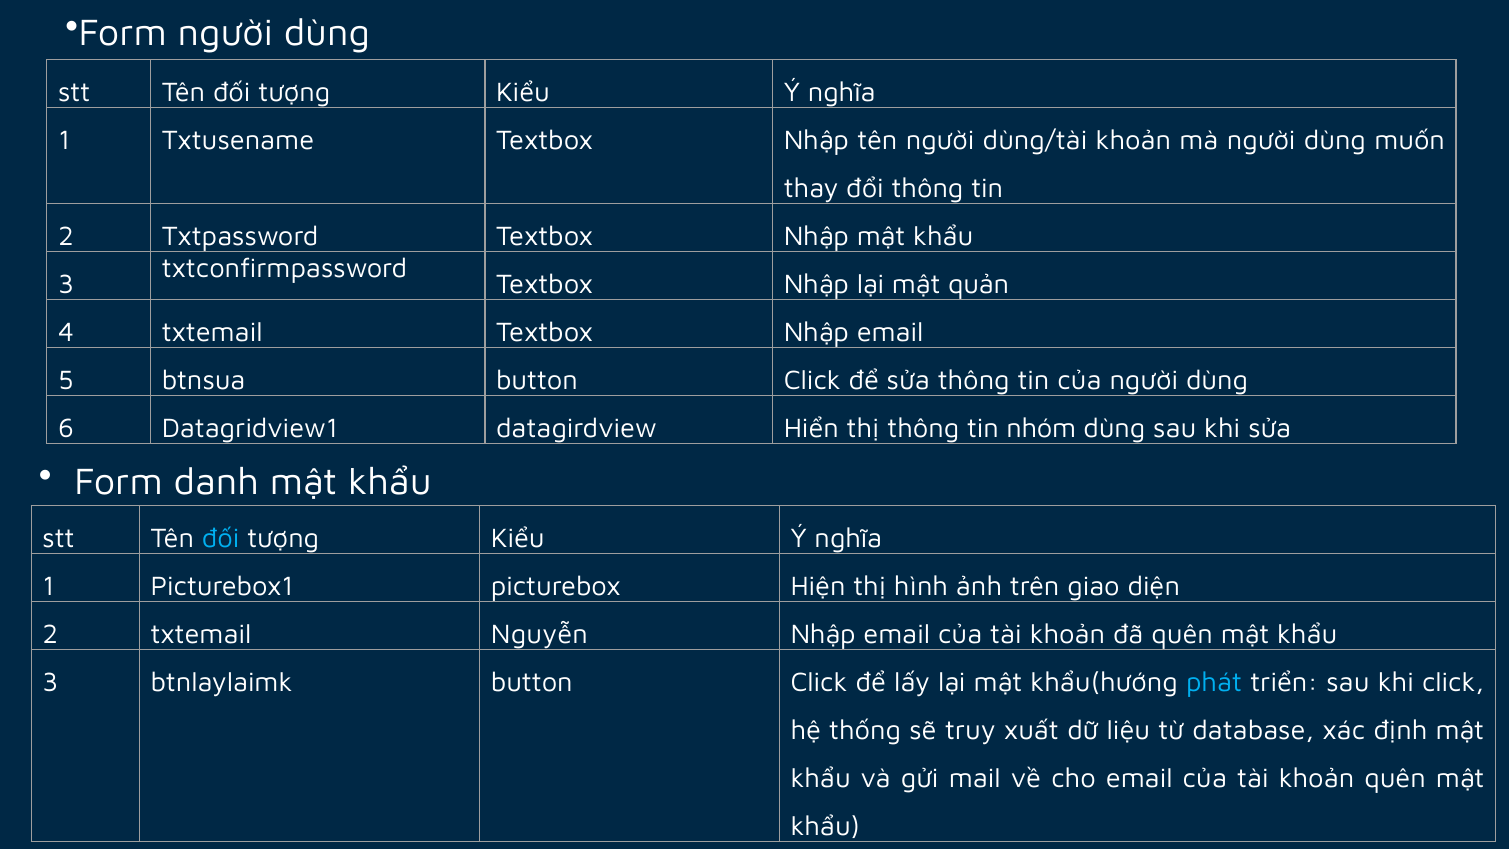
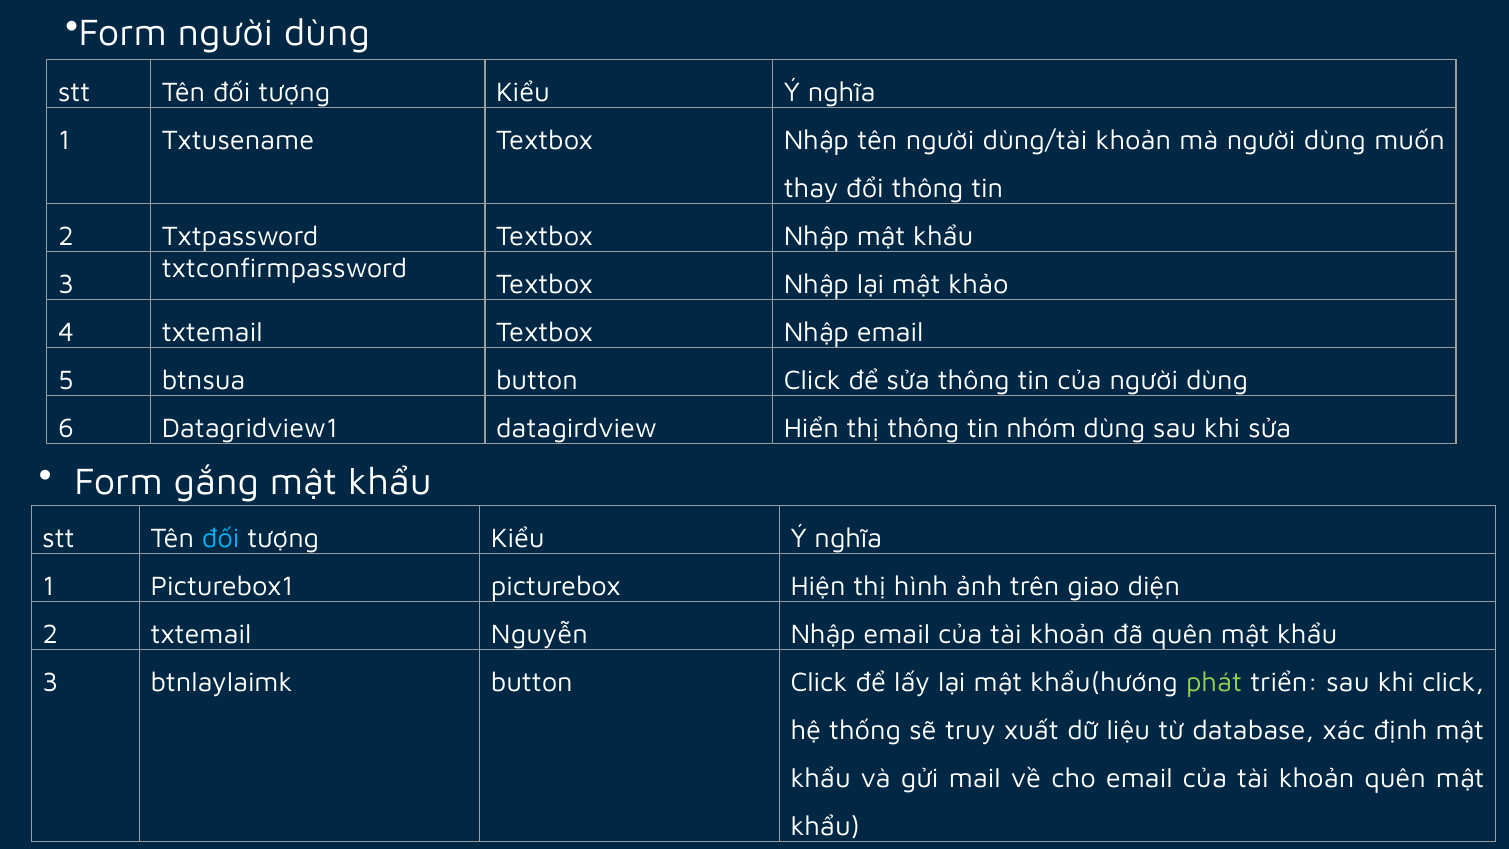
quản: quản -> khảo
danh: danh -> gắng
phát colour: light blue -> light green
